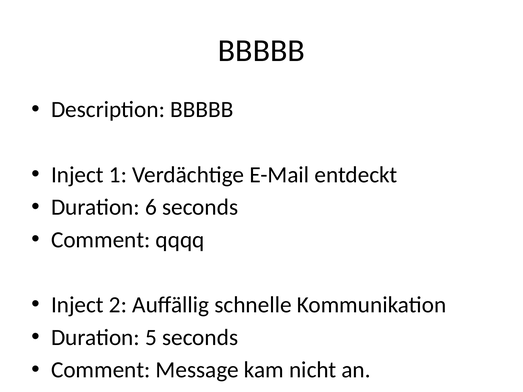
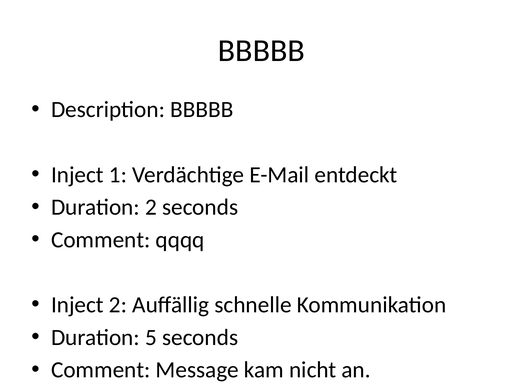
Duration 6: 6 -> 2
